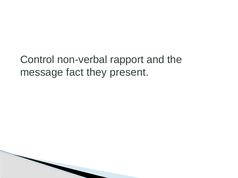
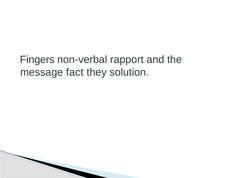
Control: Control -> Fingers
present: present -> solution
